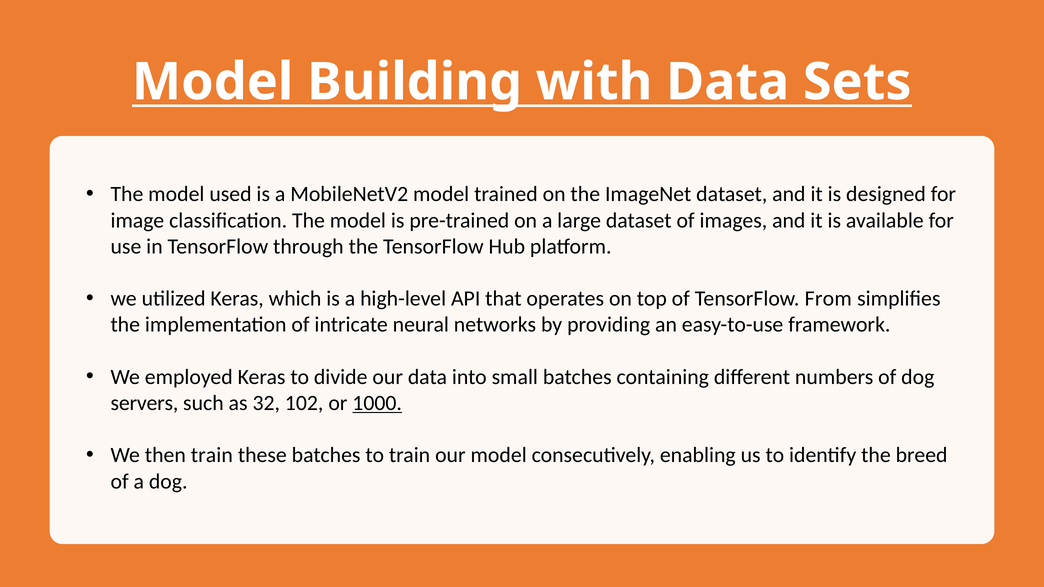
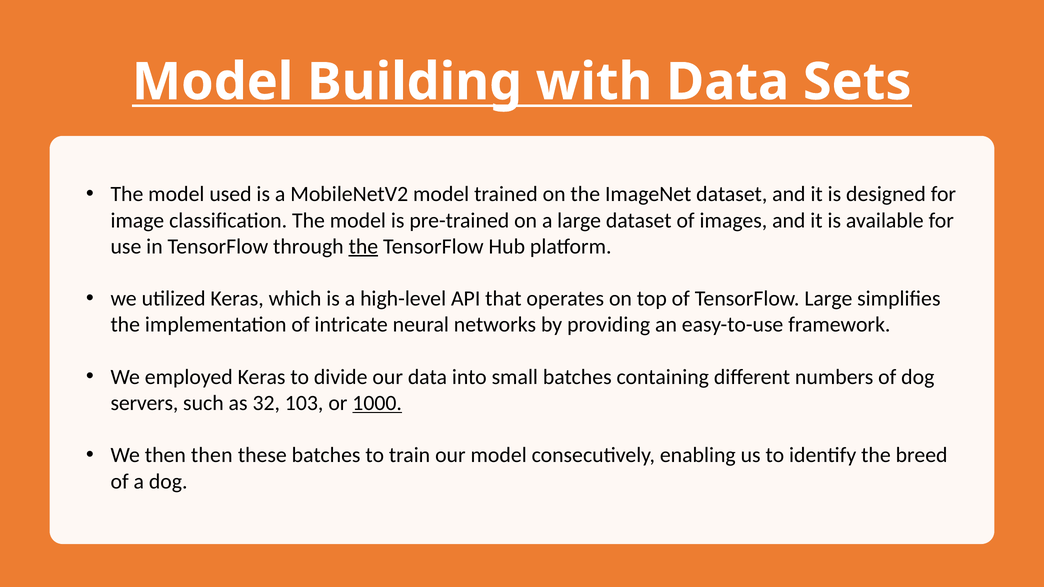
the at (363, 247) underline: none -> present
TensorFlow From: From -> Large
102: 102 -> 103
then train: train -> then
